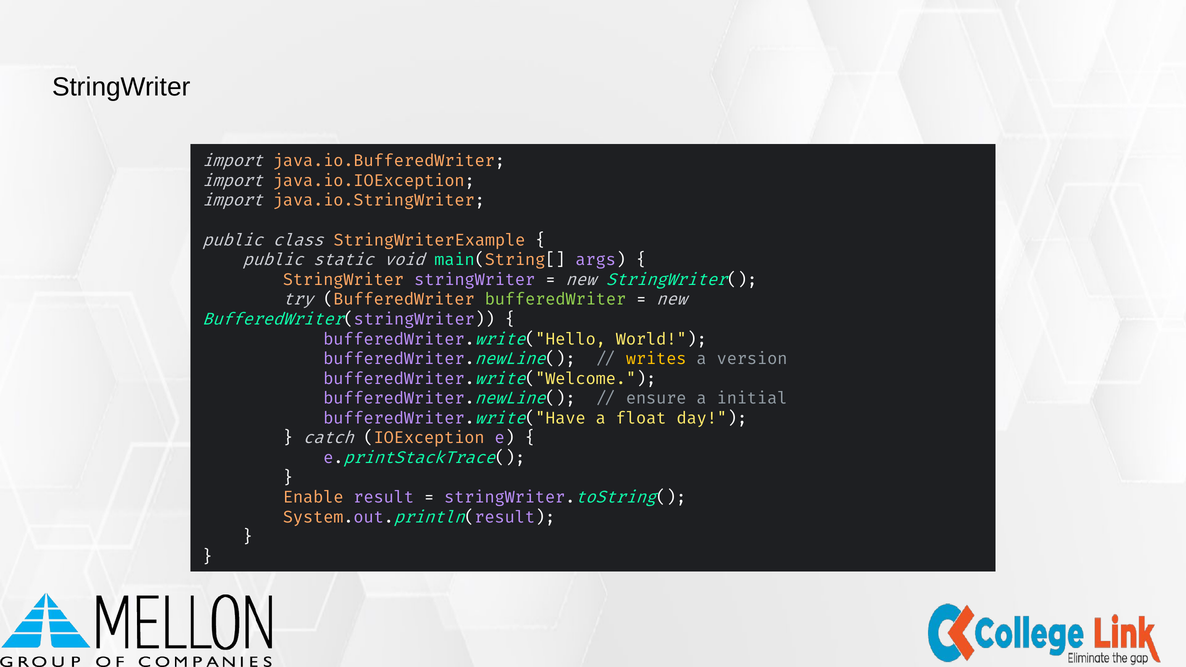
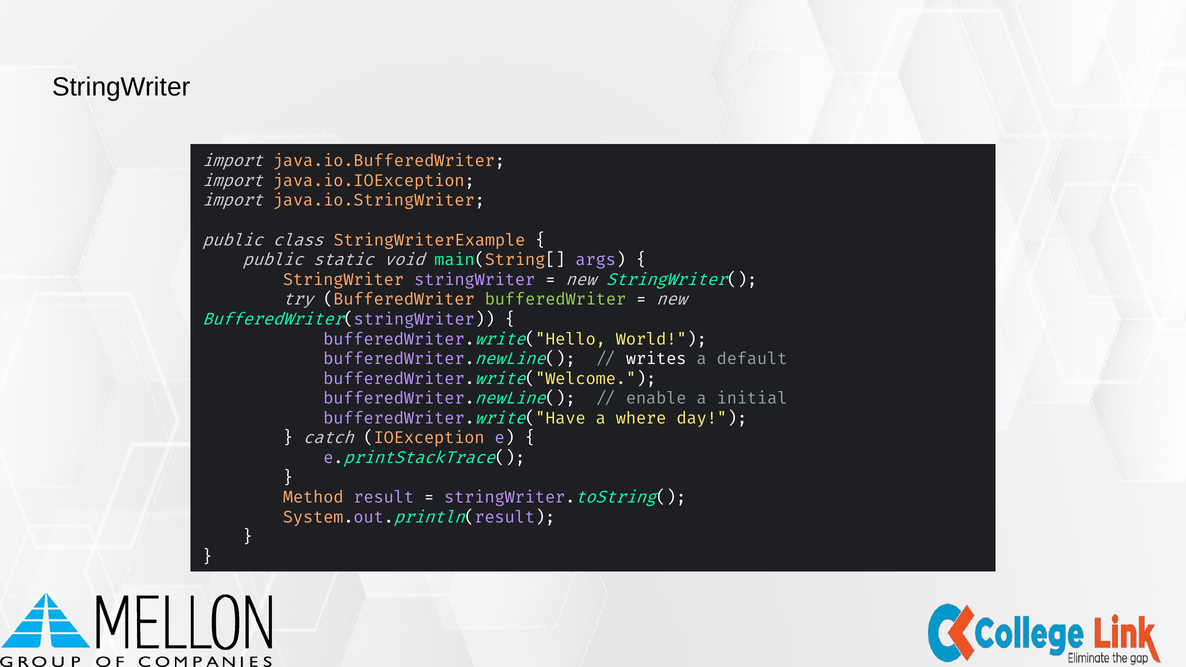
writes colour: yellow -> white
version: version -> default
ensure: ensure -> enable
float: float -> where
Enable: Enable -> Method
